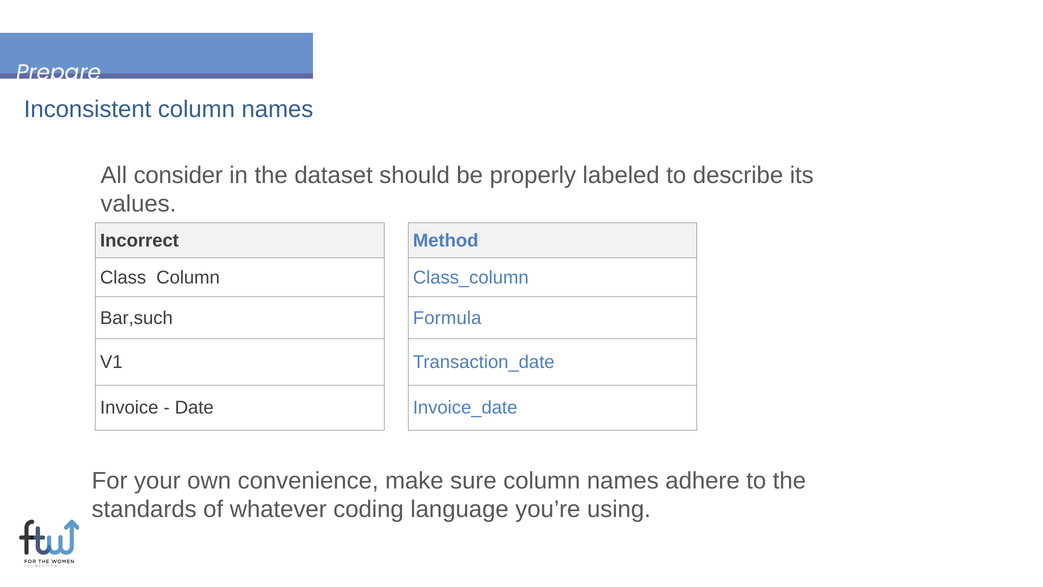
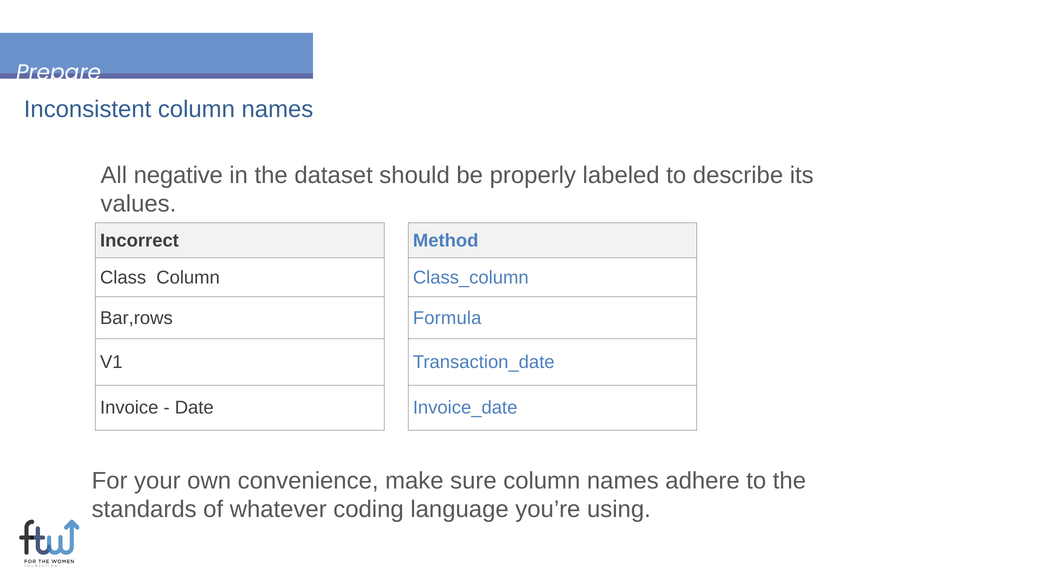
consider: consider -> negative
Bar,such: Bar,such -> Bar,rows
